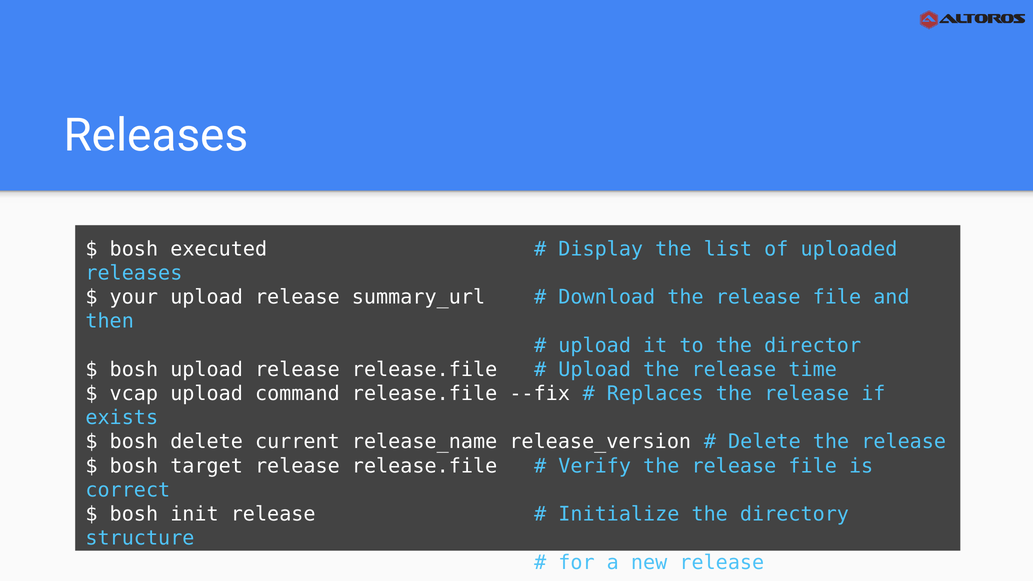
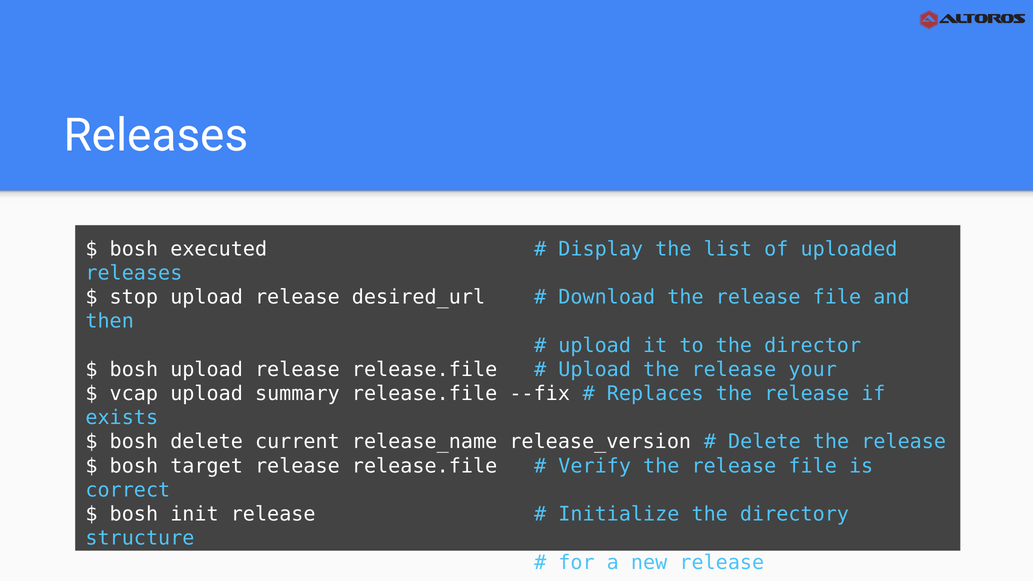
your: your -> stop
summary_url: summary_url -> desired_url
time: time -> your
command: command -> summary
